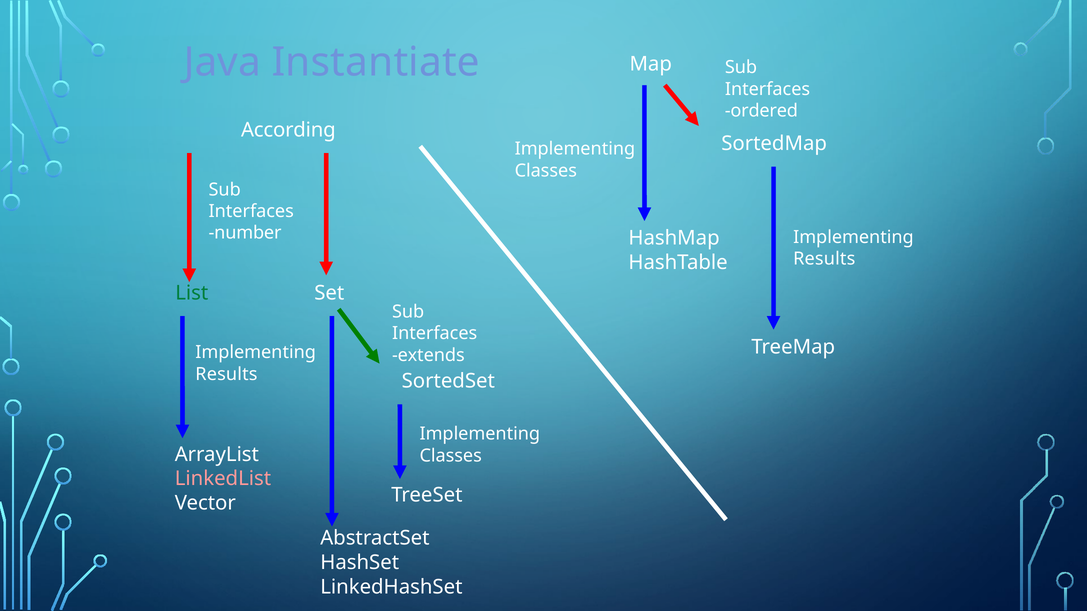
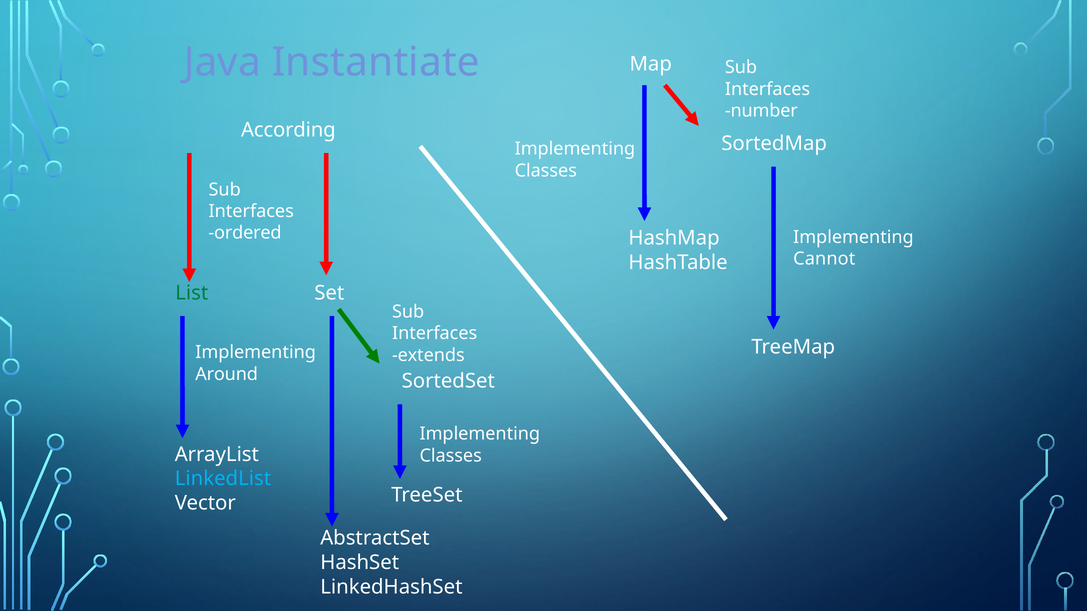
ordered: ordered -> number
number: number -> ordered
Results at (824, 259): Results -> Cannot
Results at (226, 374): Results -> Around
LinkedList colour: pink -> light blue
